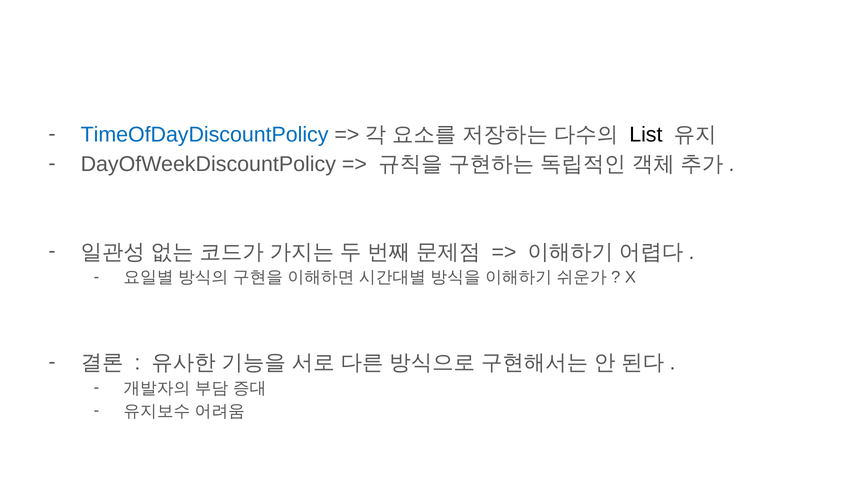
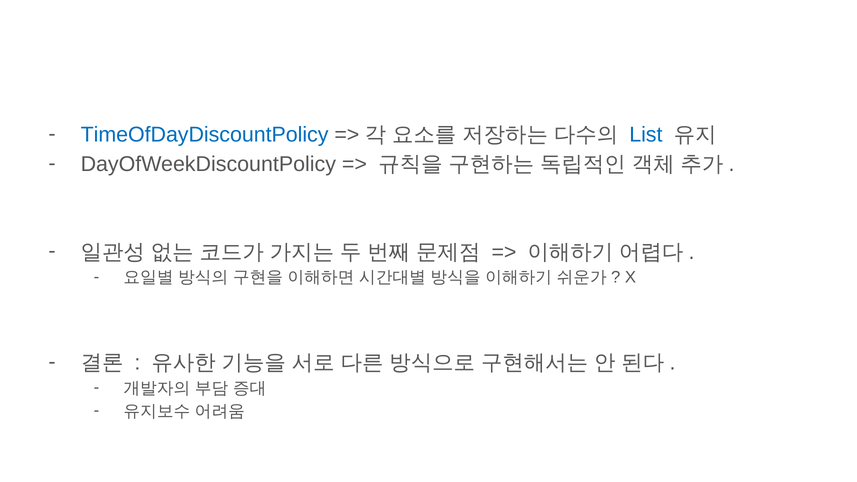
List colour: black -> blue
